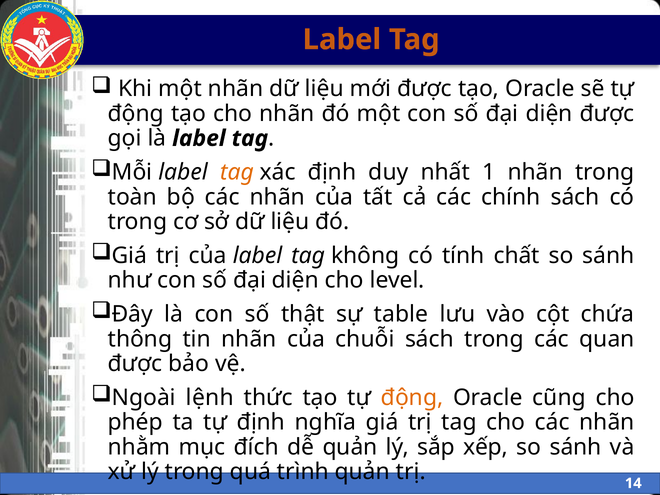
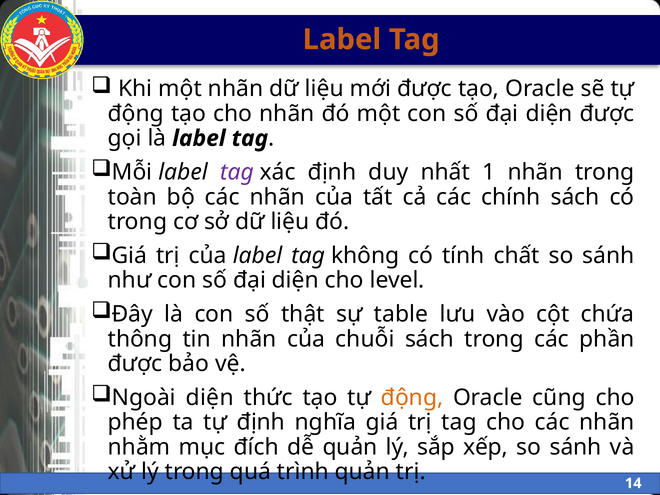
tag at (237, 172) colour: orange -> purple
quan: quan -> phần
Ngoài lệnh: lệnh -> diện
